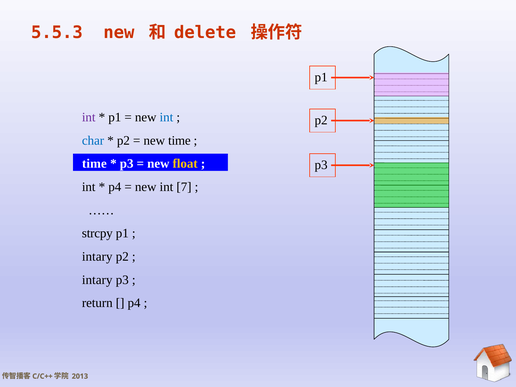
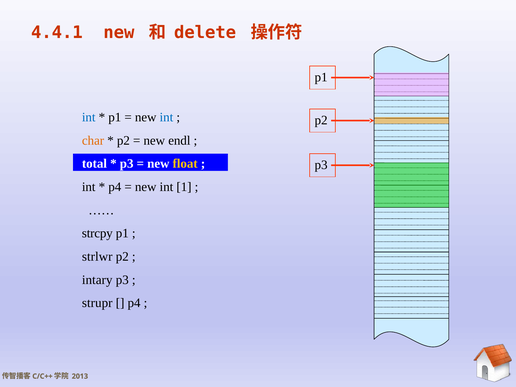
5.5.3: 5.5.3 -> 4.4.1
int at (89, 117) colour: purple -> blue
char colour: blue -> orange
new time: time -> endl
time at (94, 164): time -> total
7: 7 -> 1
intary at (97, 257): intary -> strlwr
return: return -> strupr
